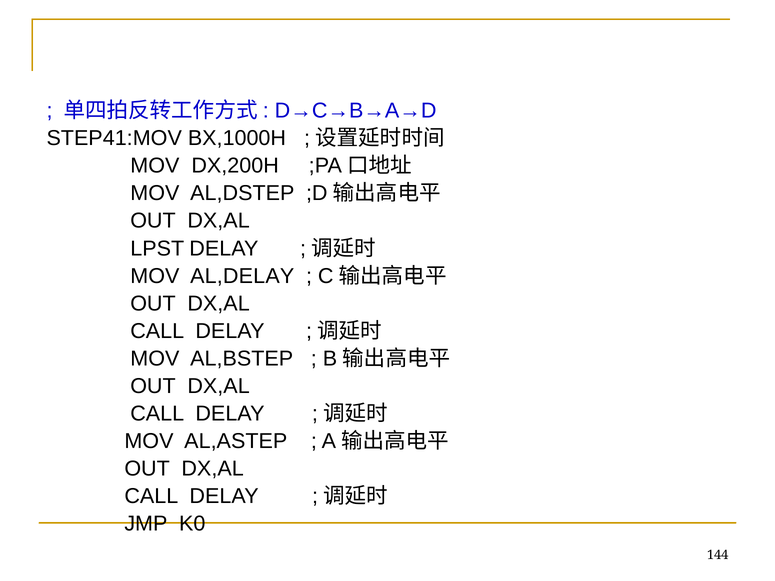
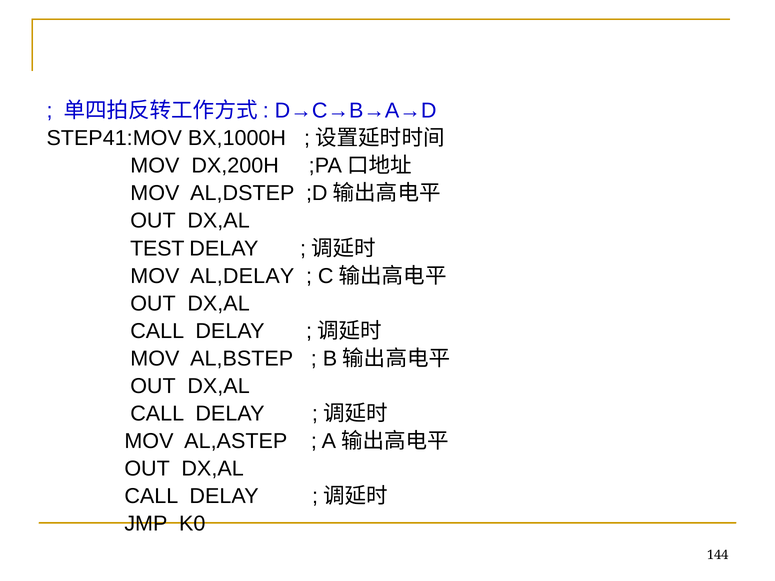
LPST: LPST -> TEST
